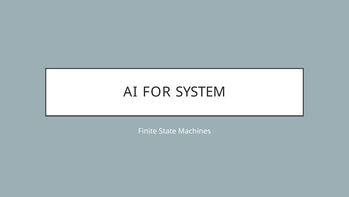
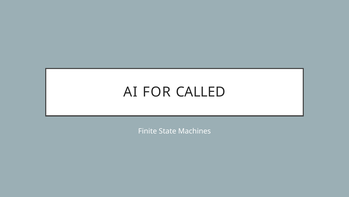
SYSTEM: SYSTEM -> CALLED
